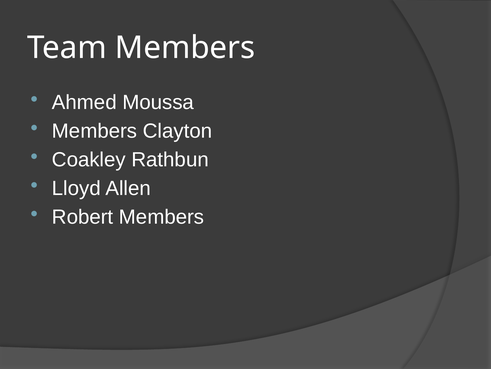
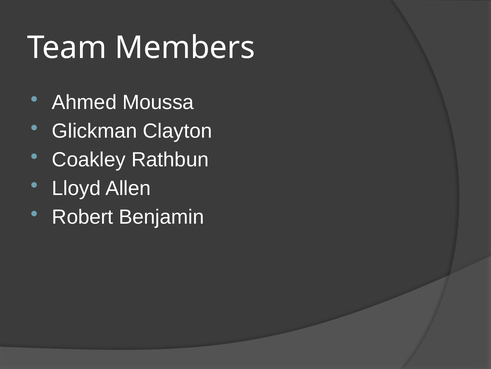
Members at (95, 131): Members -> Glickman
Robert Members: Members -> Benjamin
